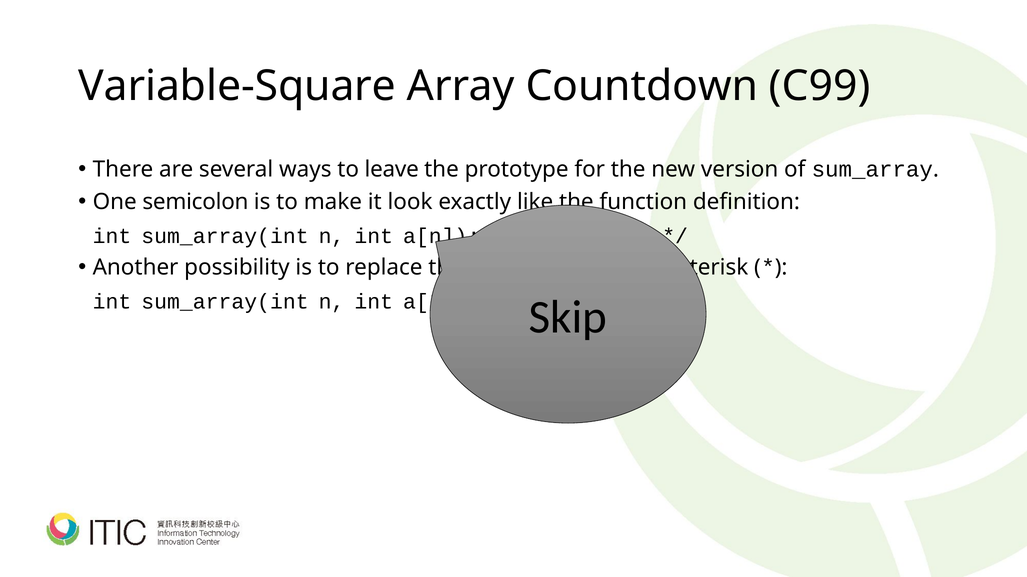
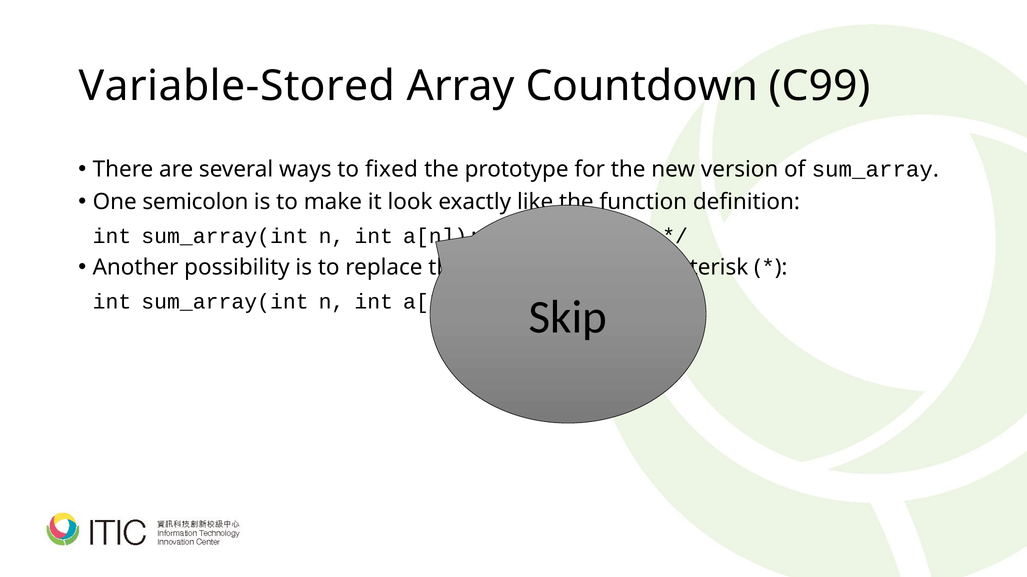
Variable-Square: Variable-Square -> Variable-Stored
leave: leave -> fixed
